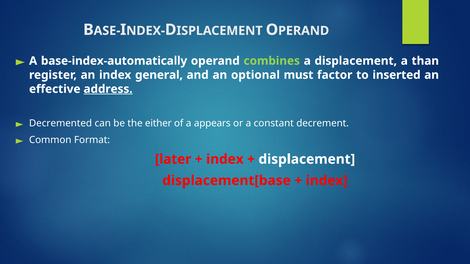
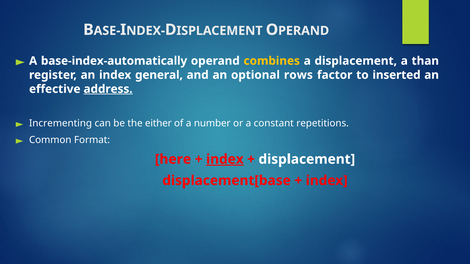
combines colour: light green -> yellow
must: must -> rows
Decremented: Decremented -> Incrementing
appears: appears -> number
decrement: decrement -> repetitions
later: later -> here
index at (225, 159) underline: none -> present
